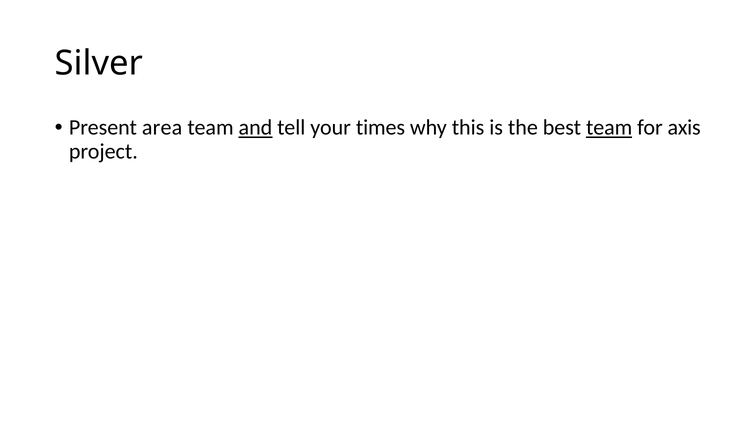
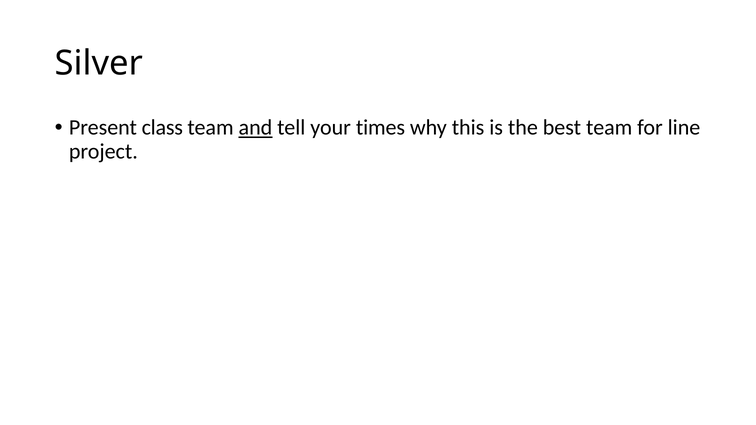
area: area -> class
team at (609, 128) underline: present -> none
axis: axis -> line
